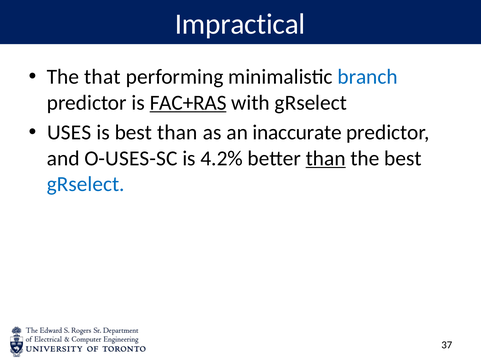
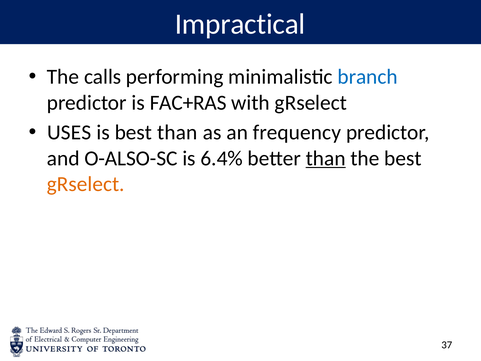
that: that -> calls
FAC+RAS underline: present -> none
inaccurate: inaccurate -> frequency
O-USES-SC: O-USES-SC -> O-ALSO-SC
4.2%: 4.2% -> 6.4%
gRselect at (86, 184) colour: blue -> orange
